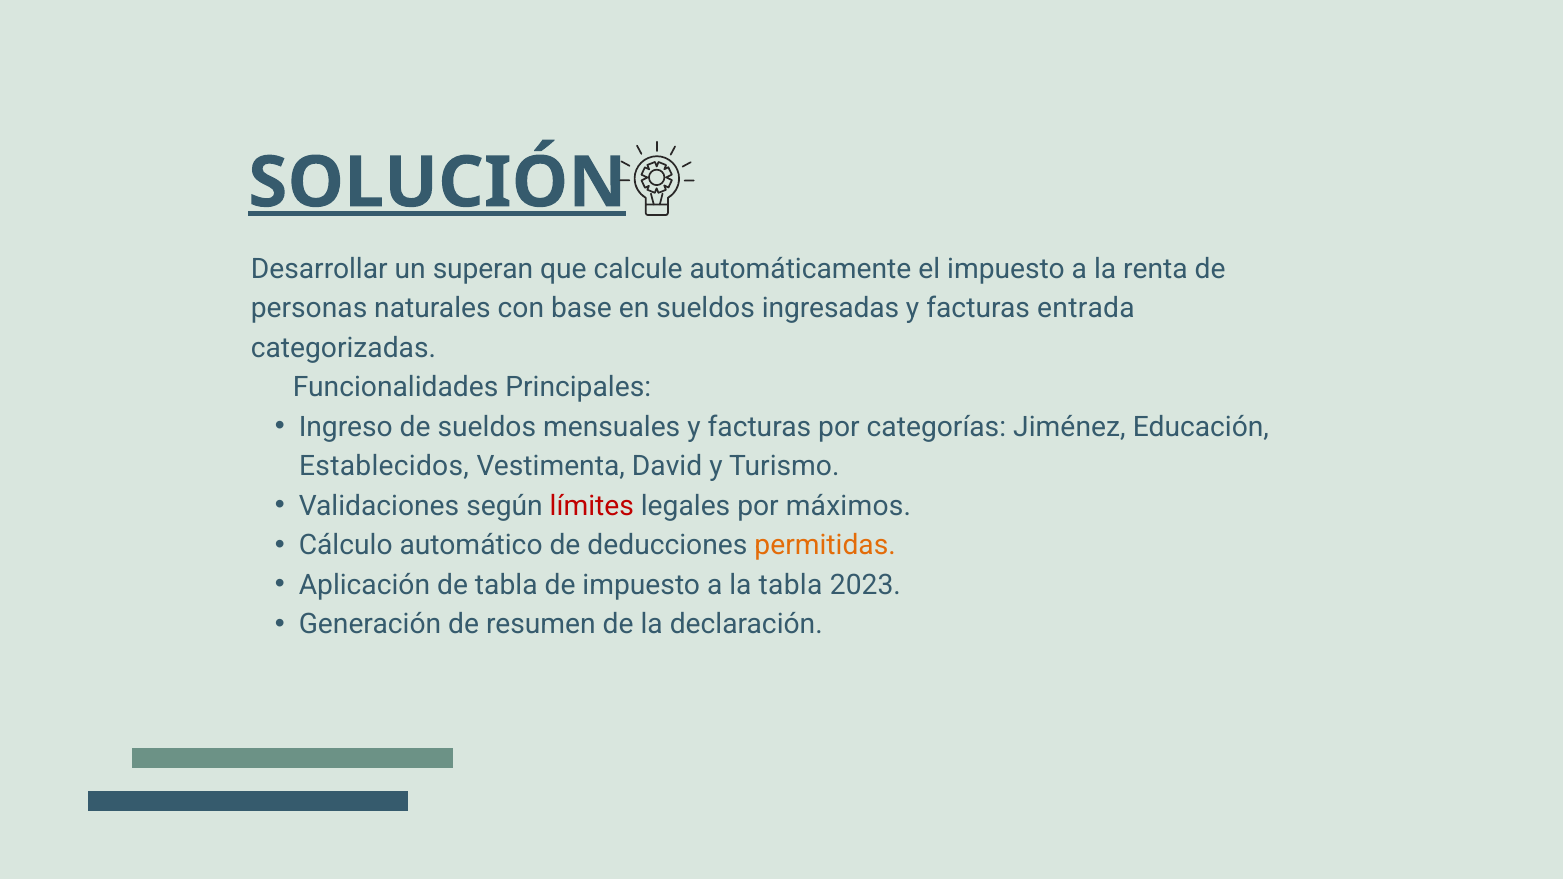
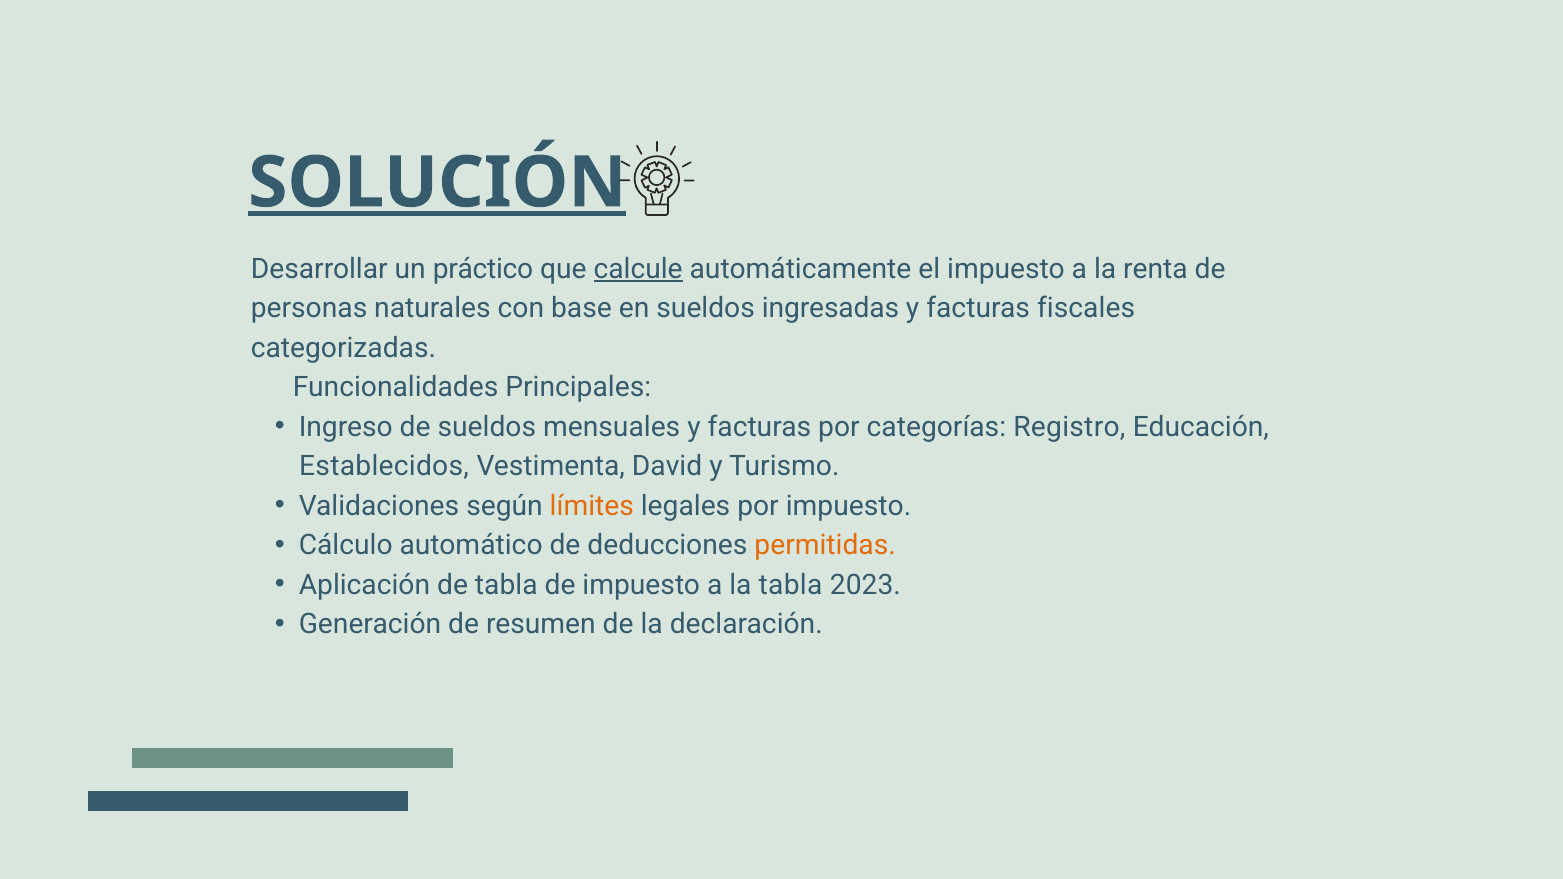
superan: superan -> práctico
calcule underline: none -> present
entrada: entrada -> fiscales
Jiménez: Jiménez -> Registro
límites colour: red -> orange
por máximos: máximos -> impuesto
